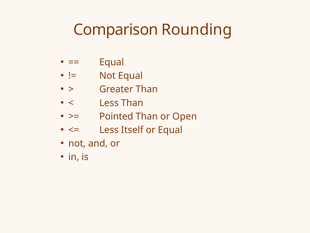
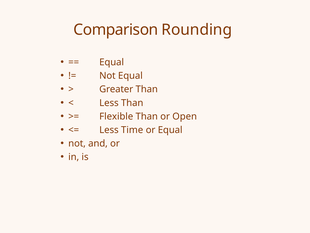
Pointed: Pointed -> Flexible
Itself: Itself -> Time
